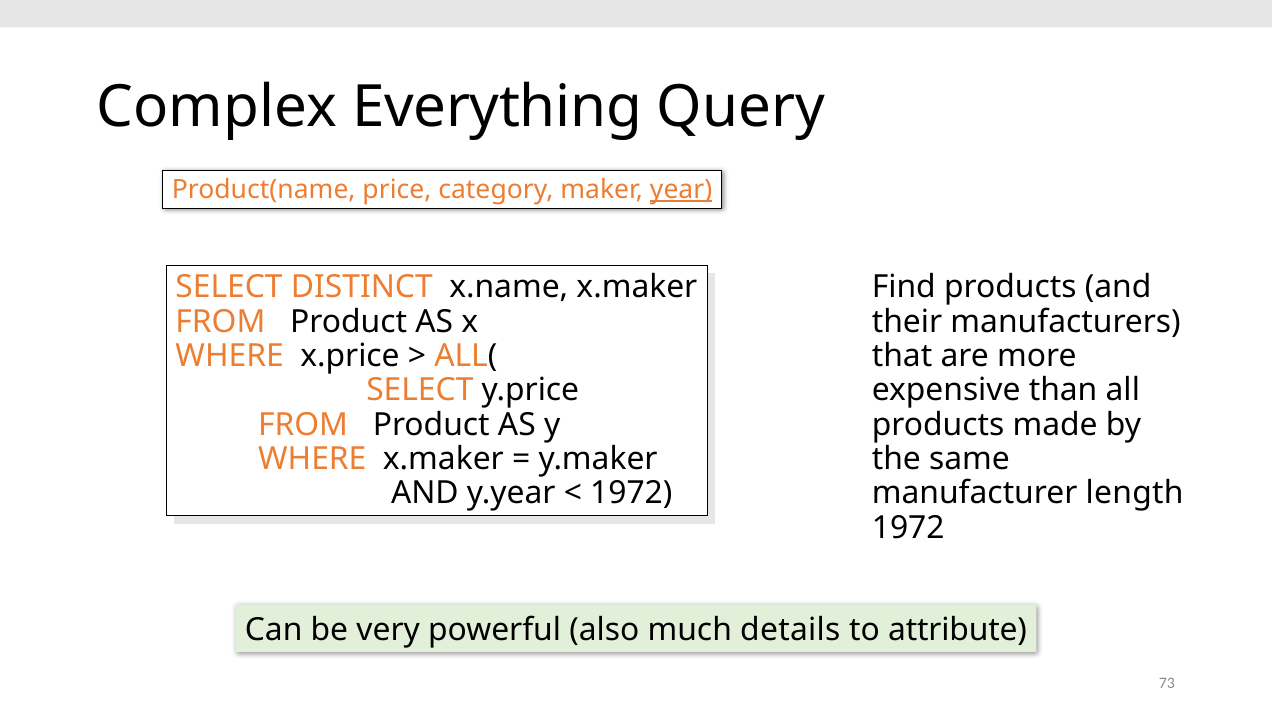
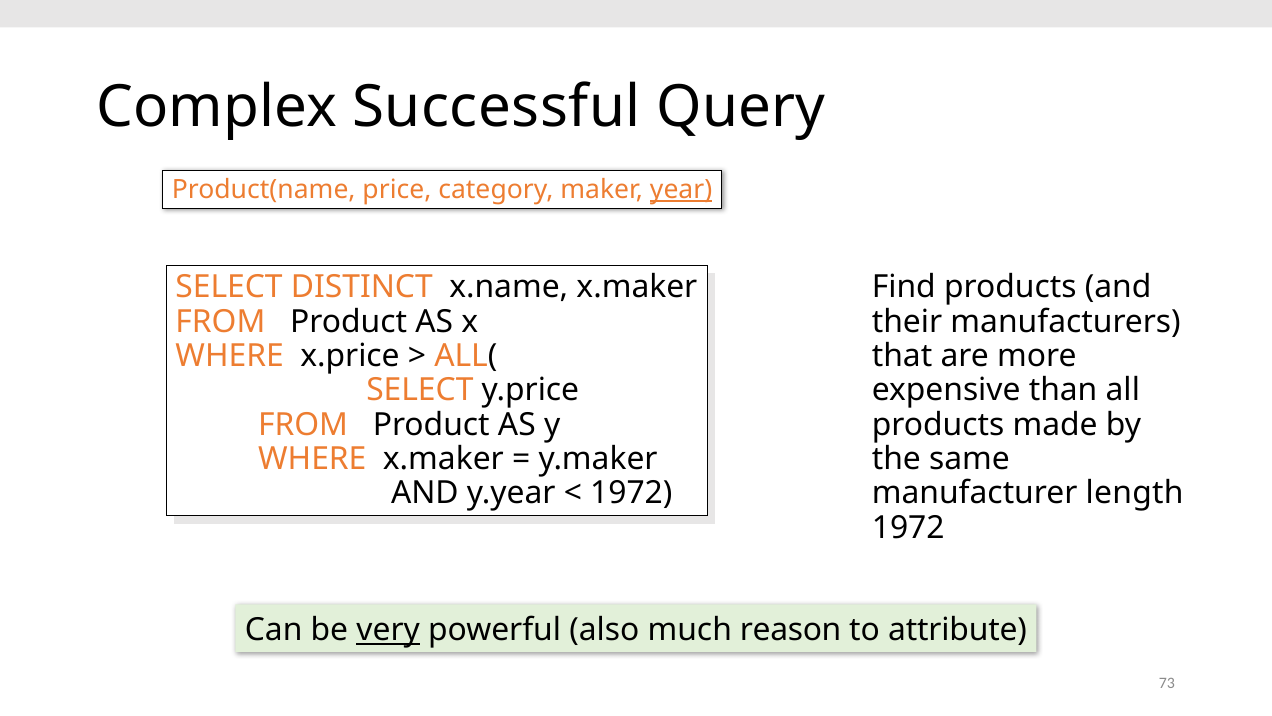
Everything: Everything -> Successful
very underline: none -> present
details: details -> reason
